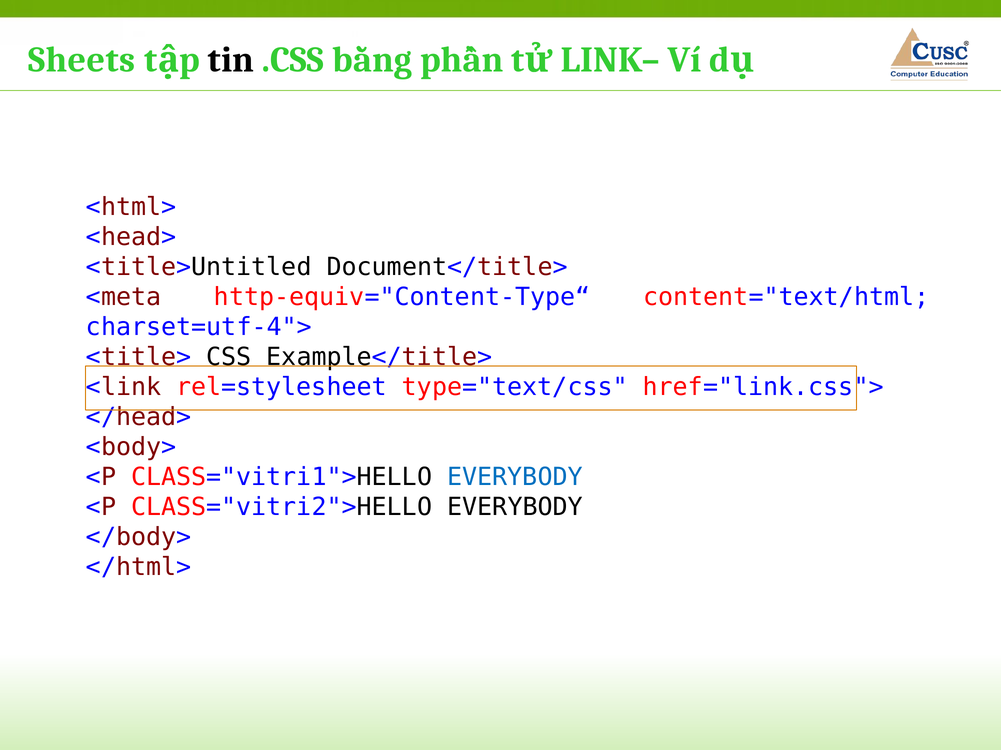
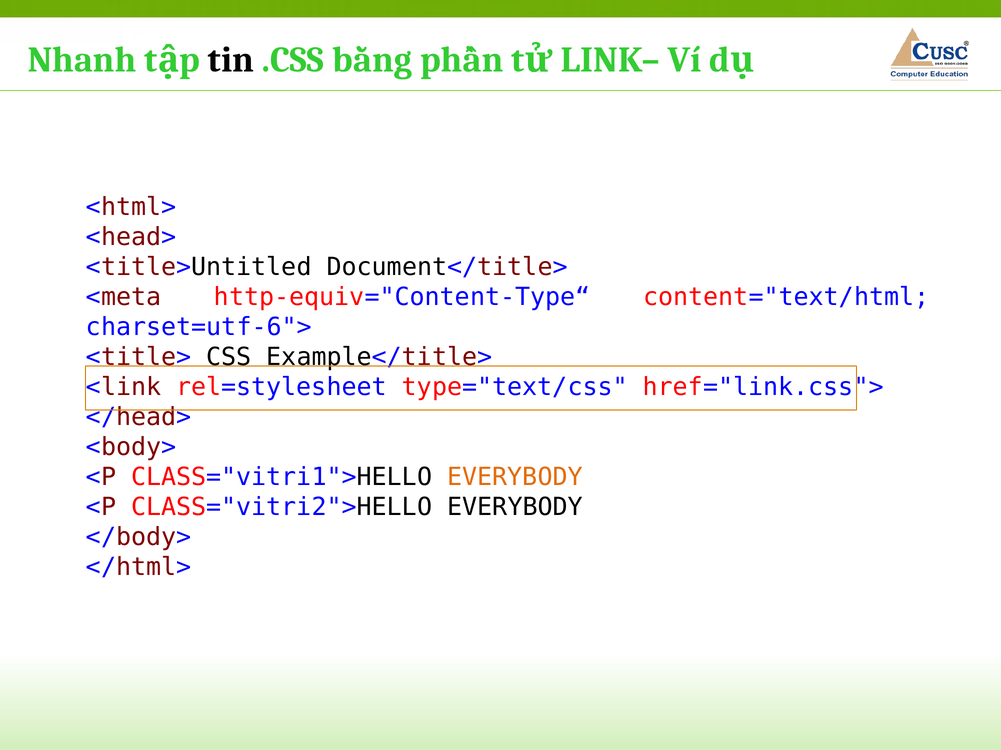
Sheets: Sheets -> Nhanh
charset=utf-4">: charset=utf-4"> -> charset=utf-6">
EVERYBODY at (515, 477) colour: blue -> orange
